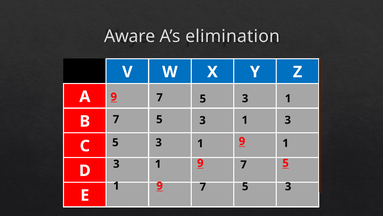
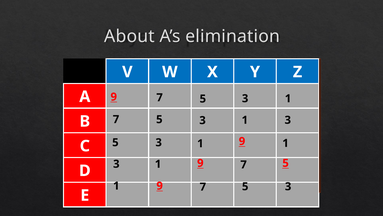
Aware: Aware -> About
